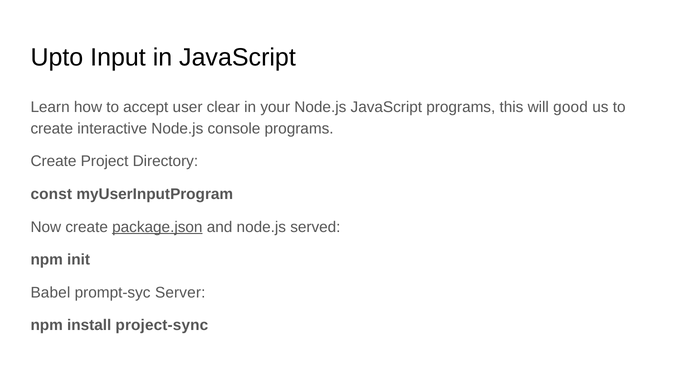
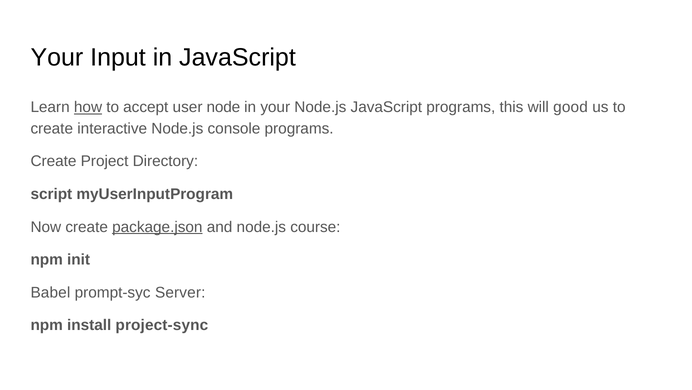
Upto at (57, 57): Upto -> Your
how underline: none -> present
clear: clear -> node
const: const -> script
served: served -> course
